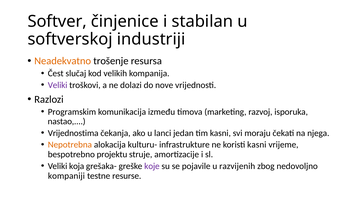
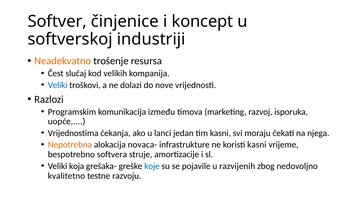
stabilan: stabilan -> koncept
Veliki at (58, 85) colour: purple -> blue
nastao: nastao -> uopće
kulturu-: kulturu- -> novaca-
projektu: projektu -> softvera
koje colour: purple -> blue
kompaniji: kompaniji -> kvalitetno
resurse: resurse -> razvoju
